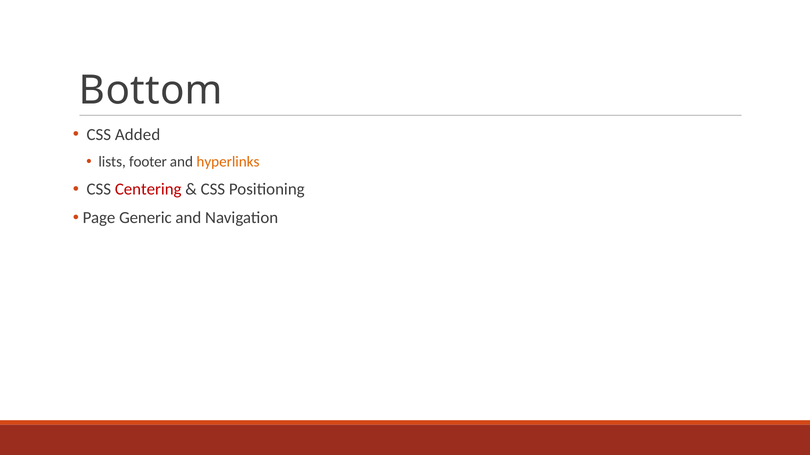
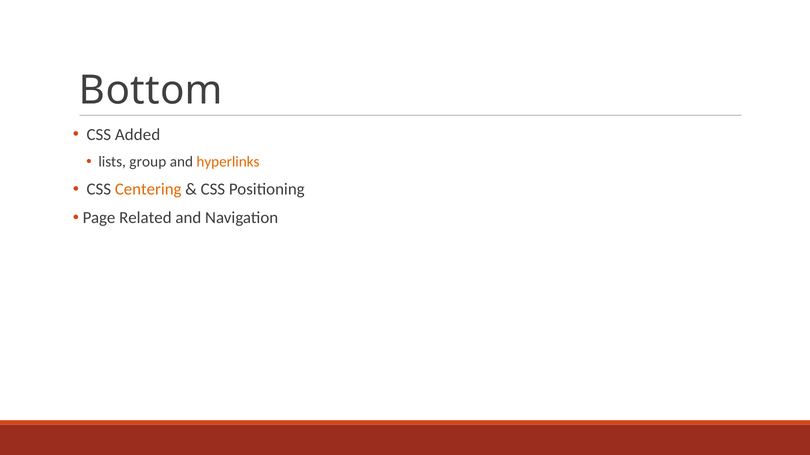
footer: footer -> group
Centering colour: red -> orange
Generic: Generic -> Related
